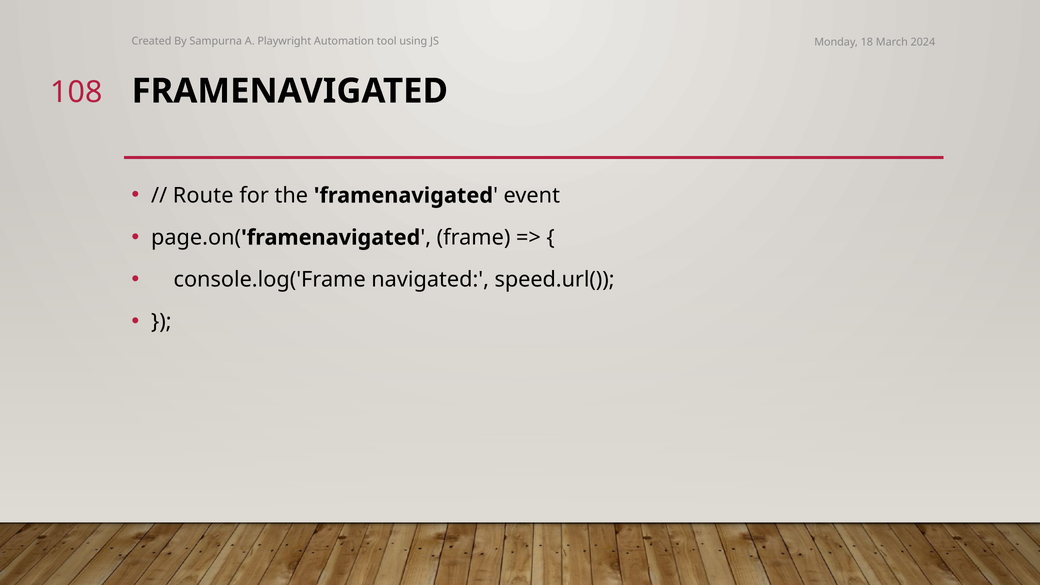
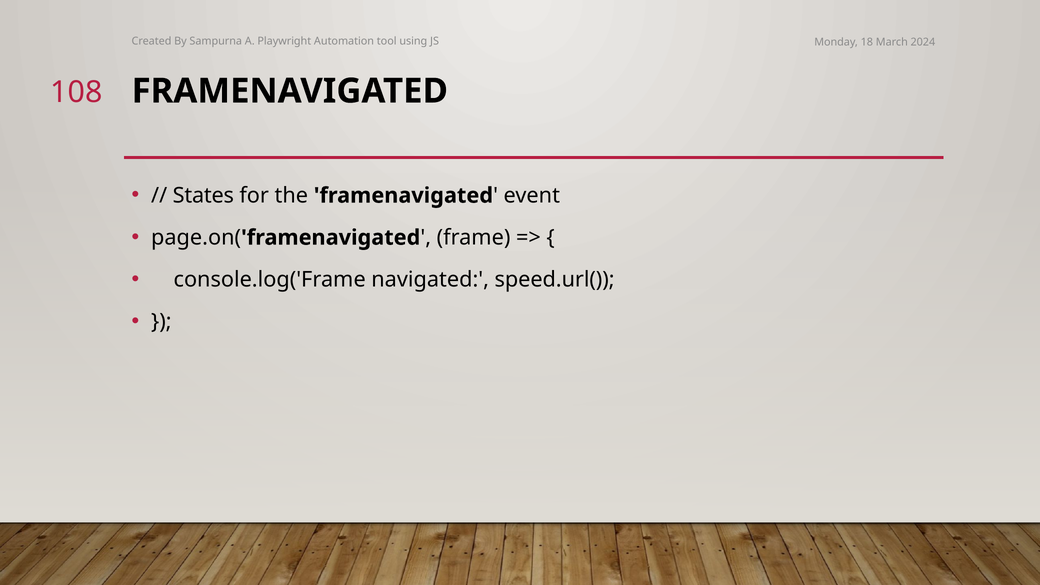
Route: Route -> States
